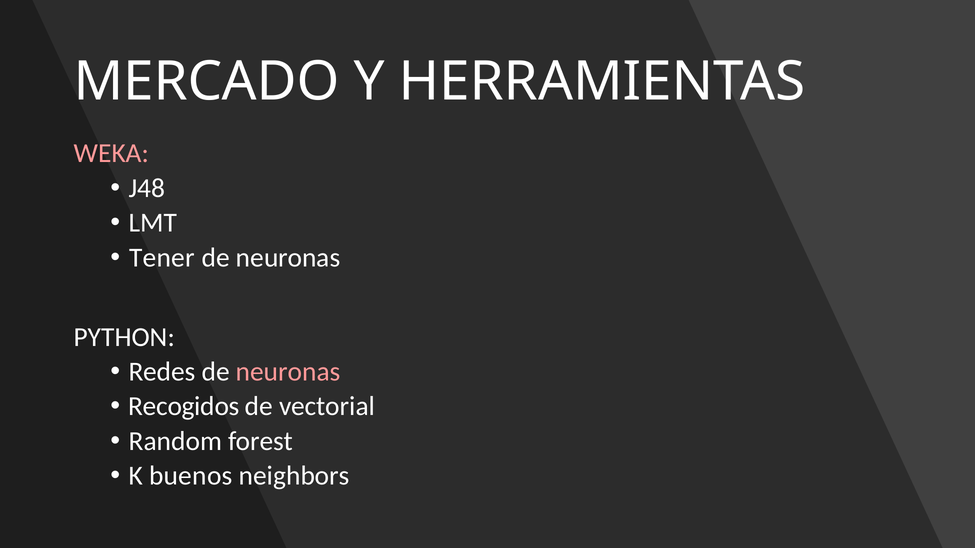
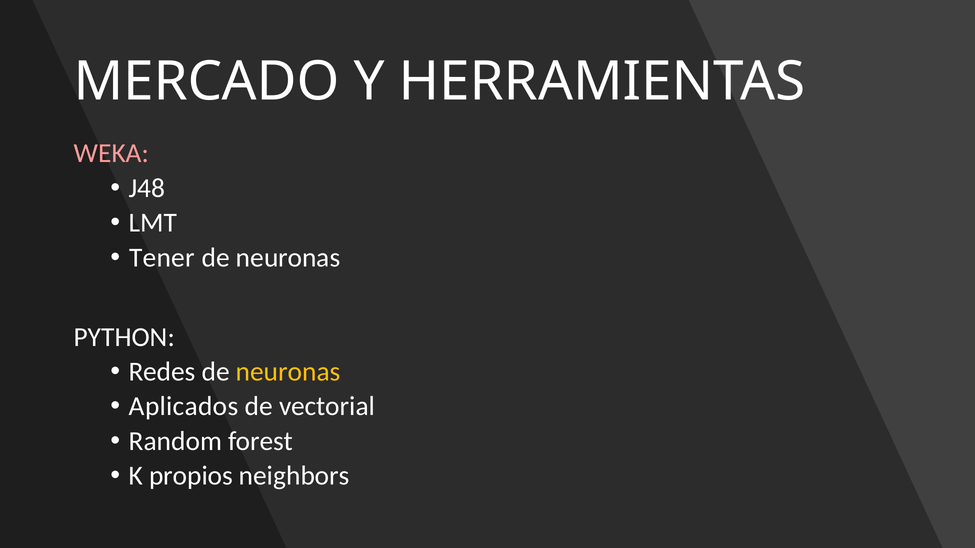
neuronas at (288, 372) colour: pink -> yellow
Recogidos: Recogidos -> Aplicados
buenos: buenos -> propios
